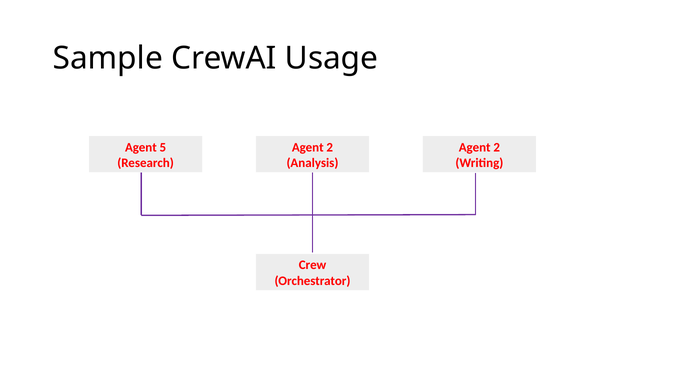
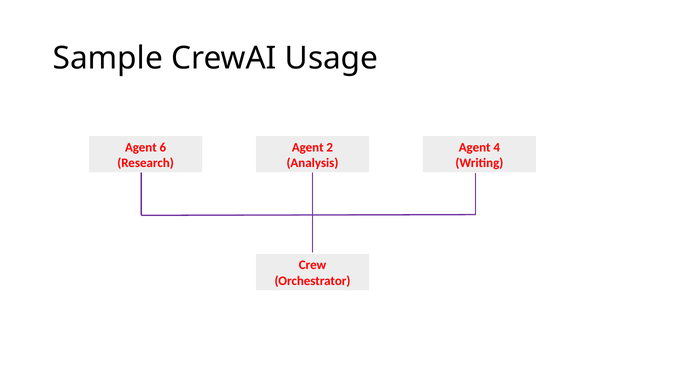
5: 5 -> 6
2 at (497, 147): 2 -> 4
